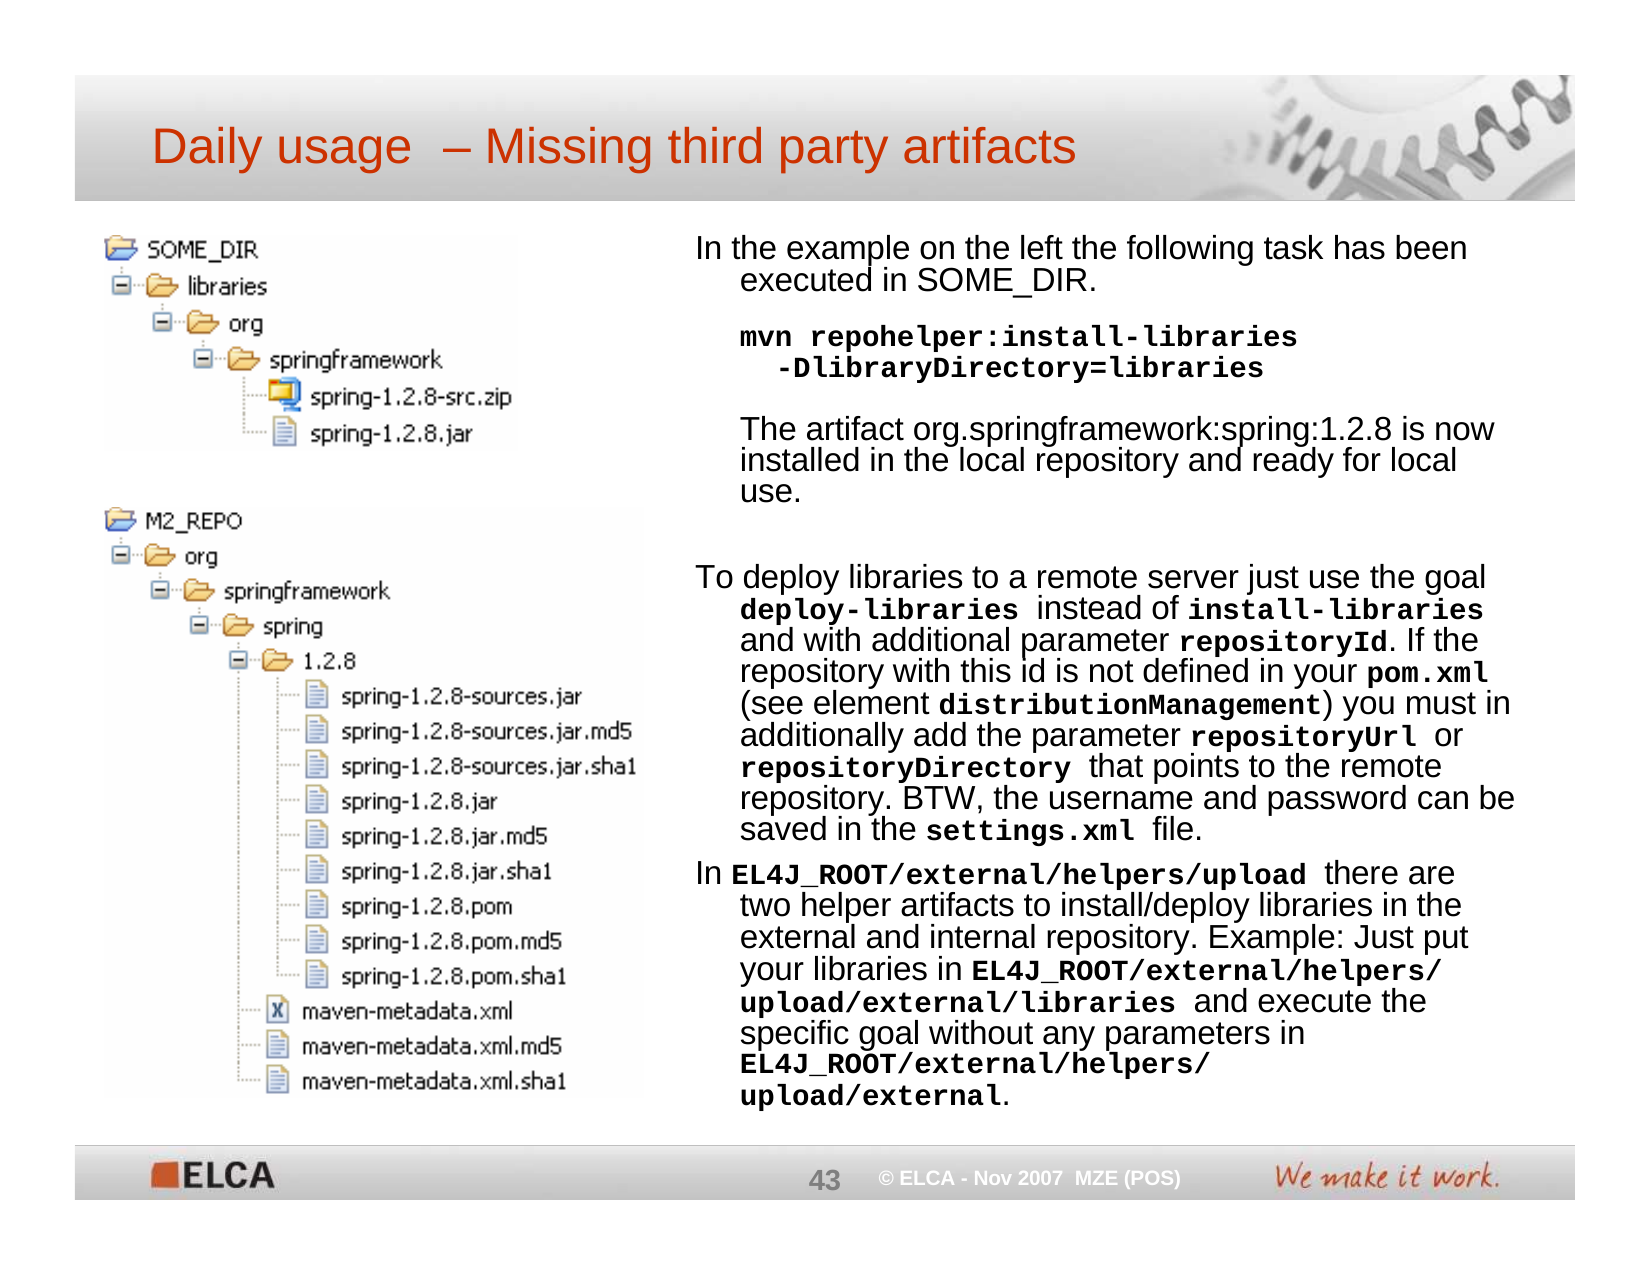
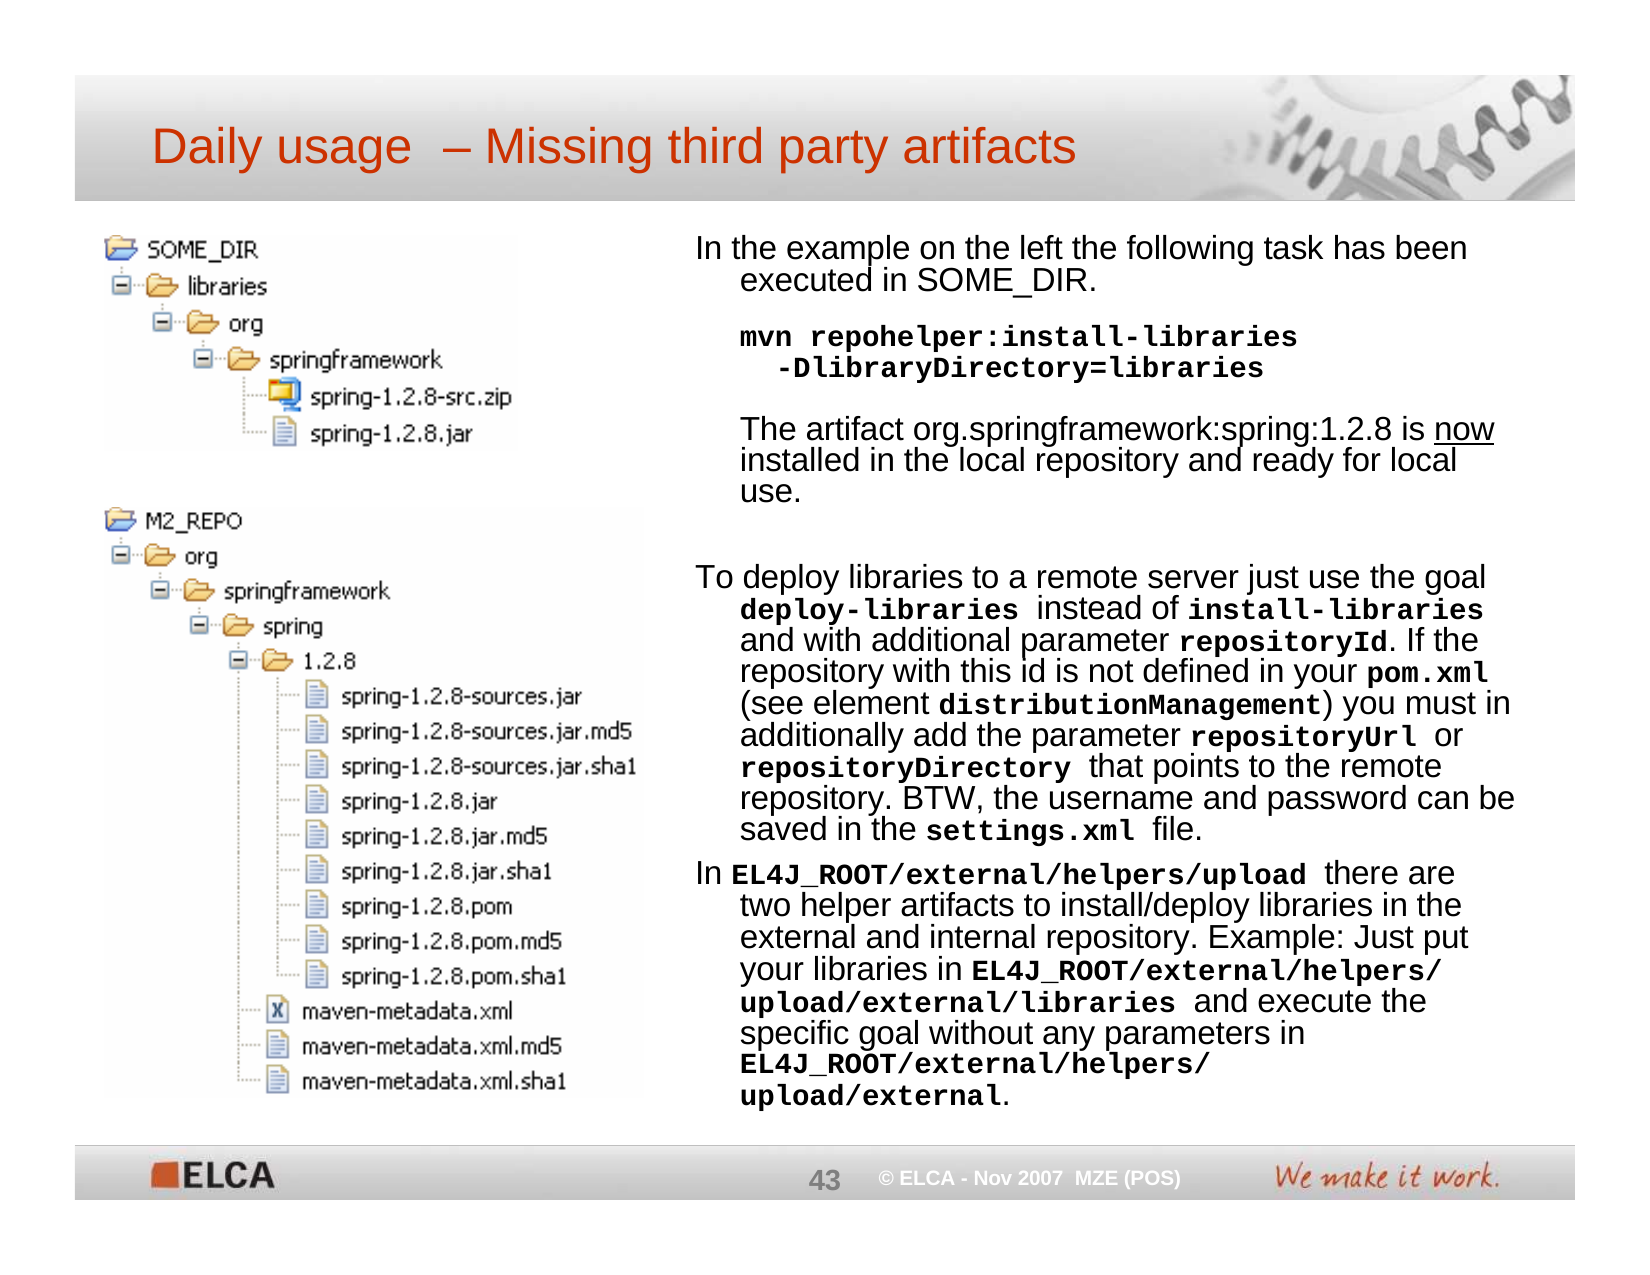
now underline: none -> present
